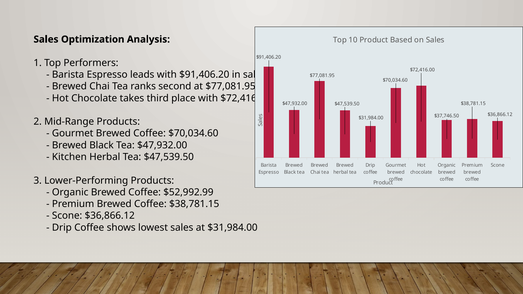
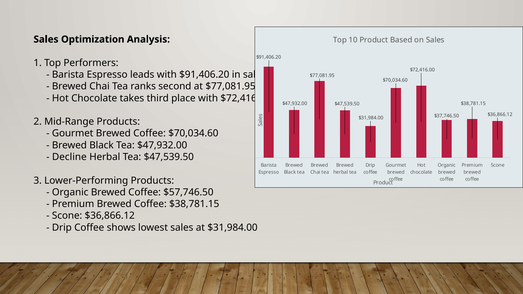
Kitchen: Kitchen -> Decline
$52,992.99: $52,992.99 -> $57,746.50
